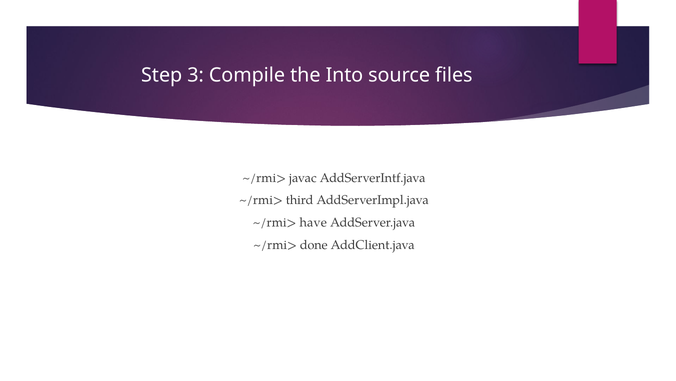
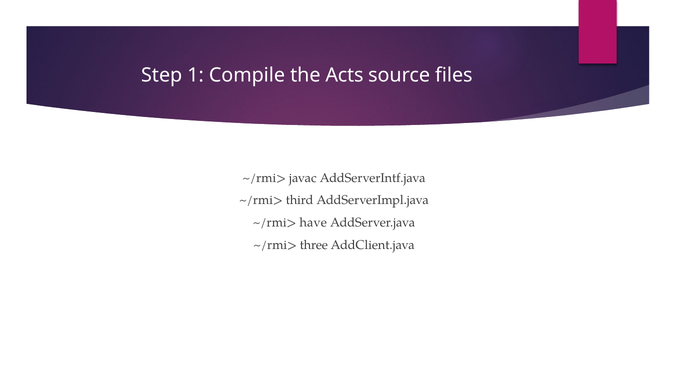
3: 3 -> 1
Into: Into -> Acts
done: done -> three
